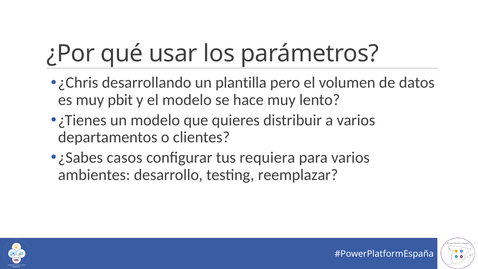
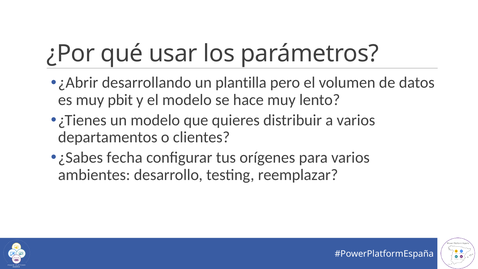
¿Chris: ¿Chris -> ¿Abrir
casos: casos -> fecha
requiera: requiera -> orígenes
